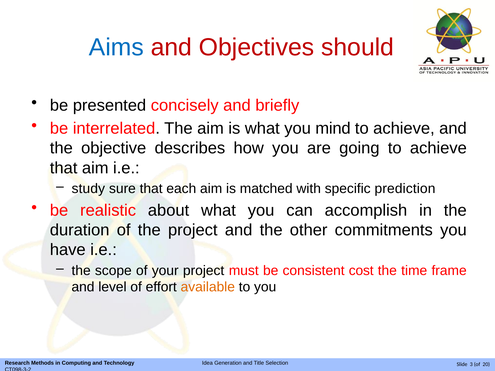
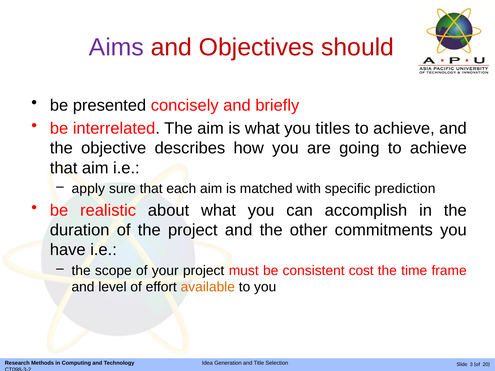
Aims colour: blue -> purple
mind: mind -> titles
study: study -> apply
